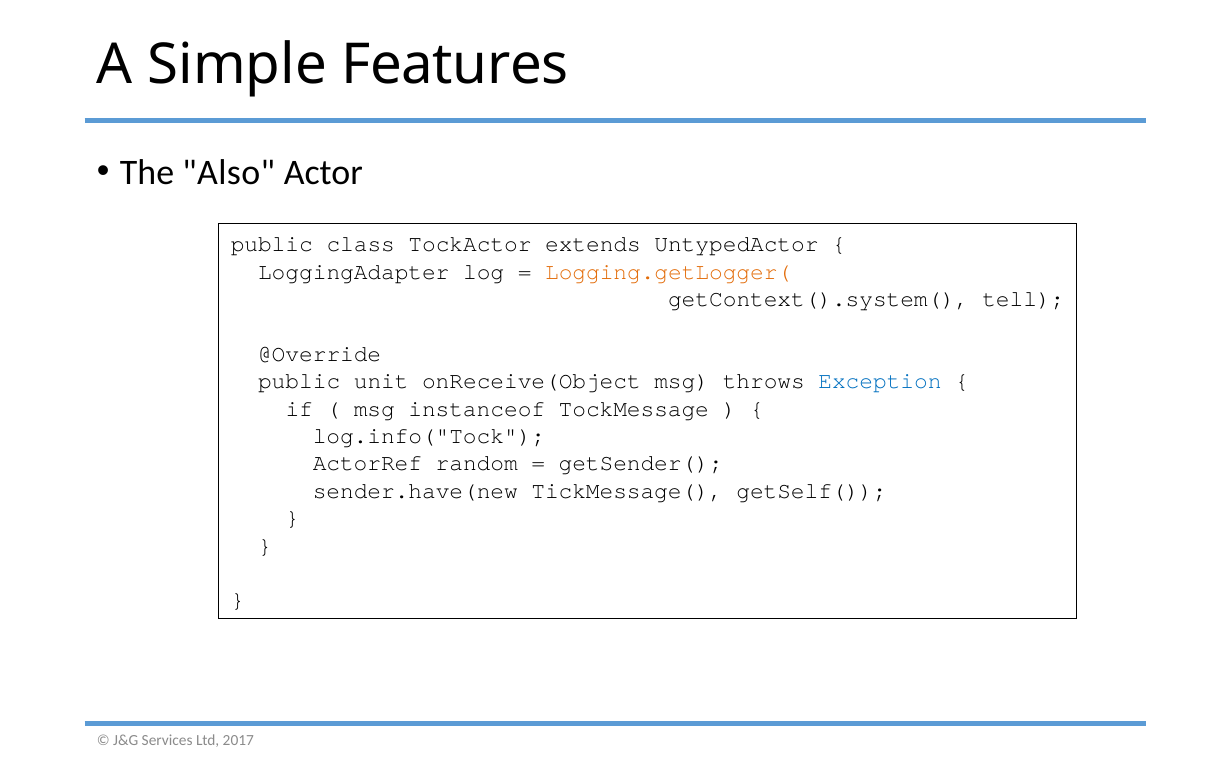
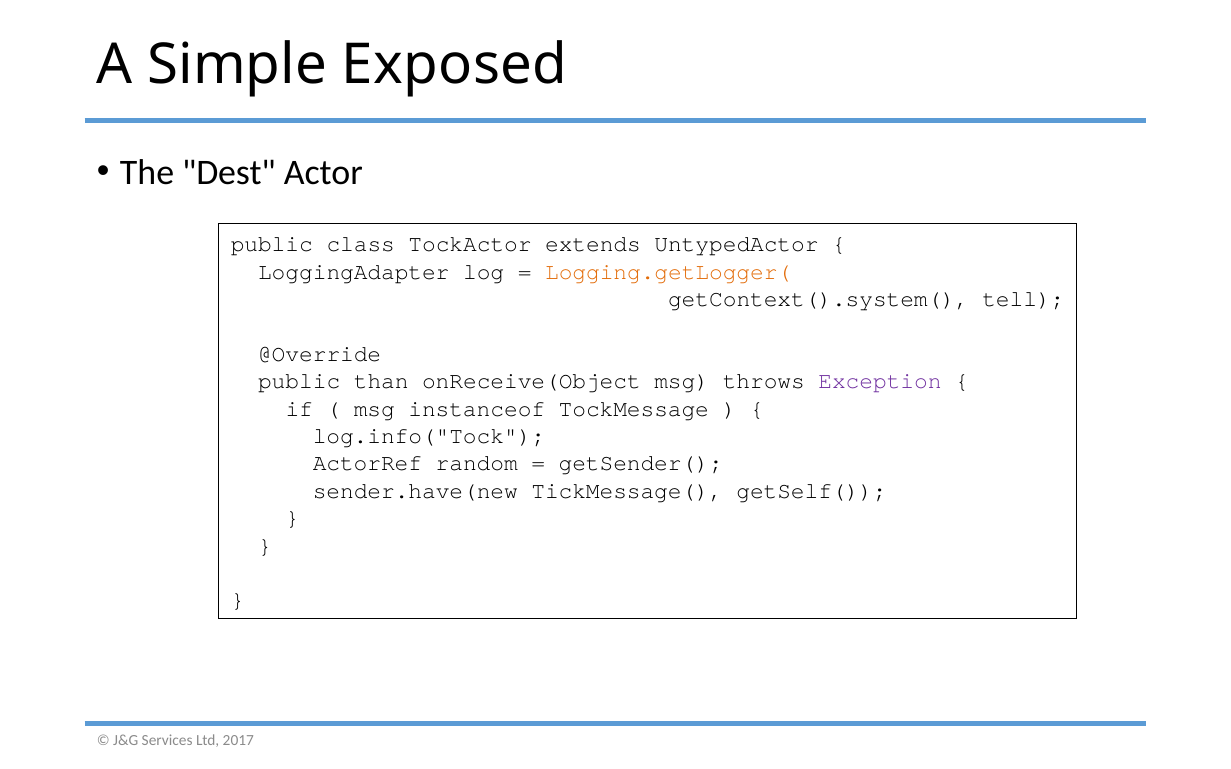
Features: Features -> Exposed
Also: Also -> Dest
unit: unit -> than
Exception colour: blue -> purple
